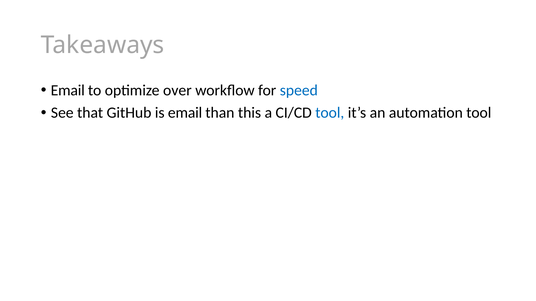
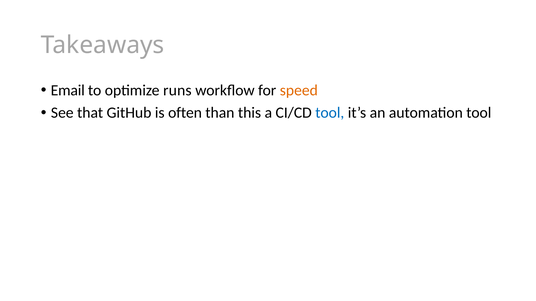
over: over -> runs
speed colour: blue -> orange
is email: email -> often
